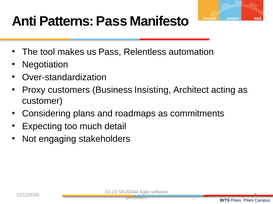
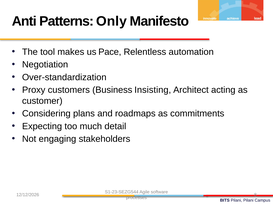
Patterns Pass: Pass -> Only
us Pass: Pass -> Pace
